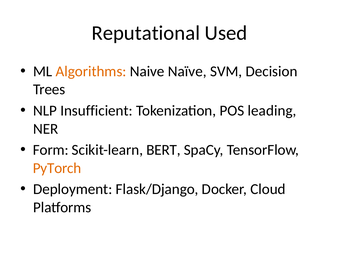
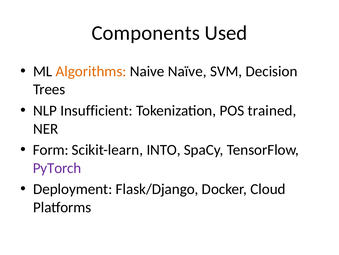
Reputational: Reputational -> Components
leading: leading -> trained
BERT: BERT -> INTO
PyTorch colour: orange -> purple
